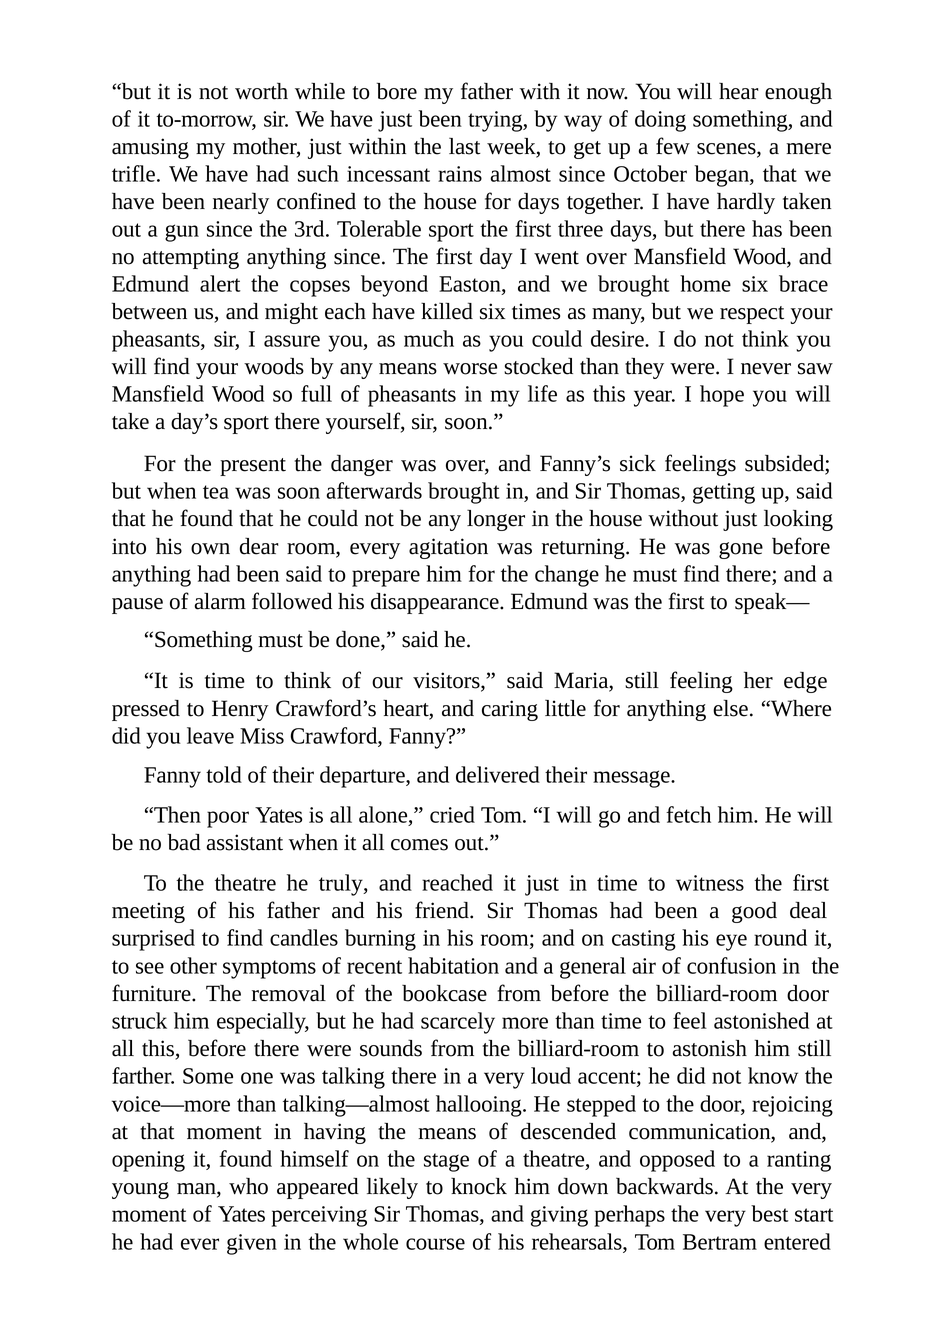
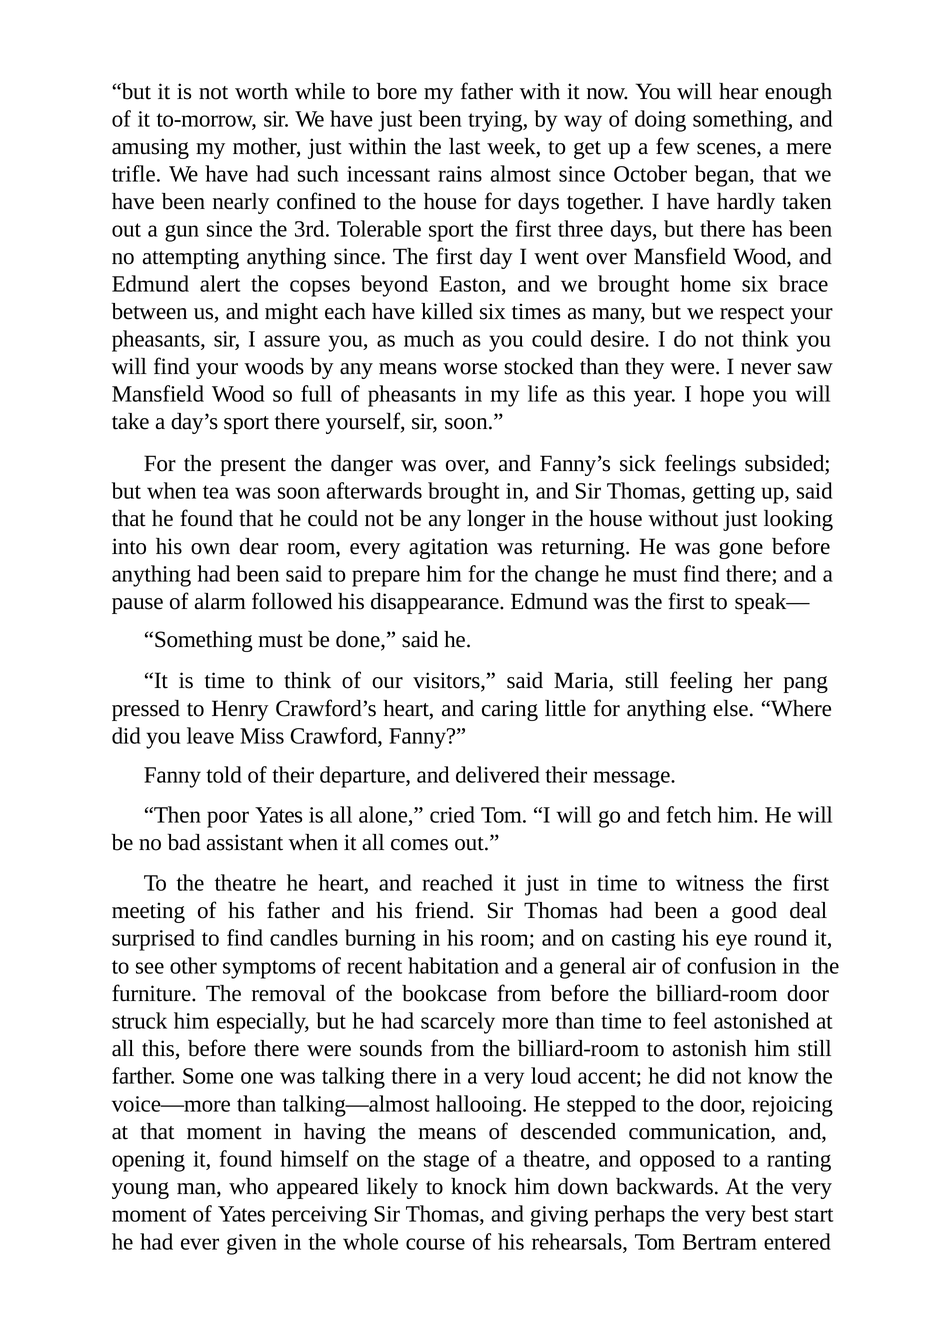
edge: edge -> pang
he truly: truly -> heart
